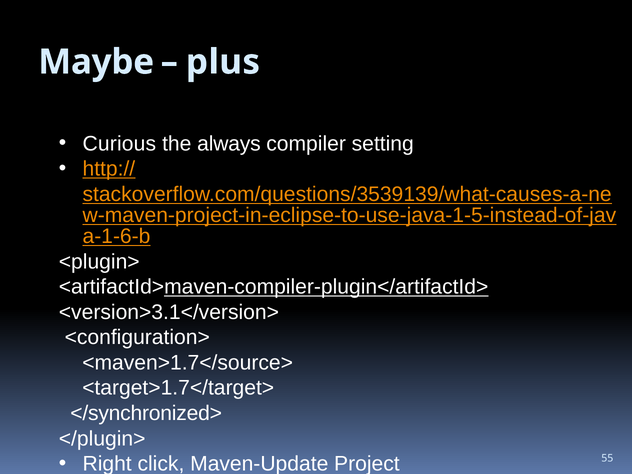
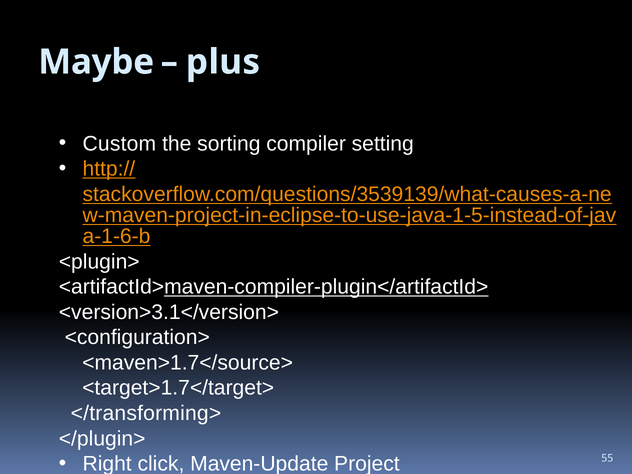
Curious: Curious -> Custom
always: always -> sorting
</synchronized>: </synchronized> -> </transforming>
